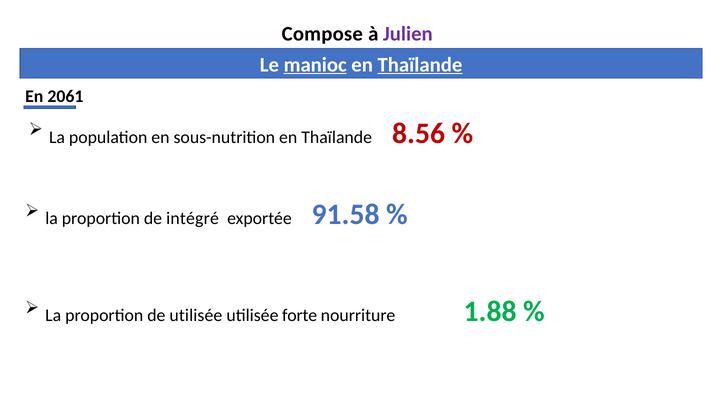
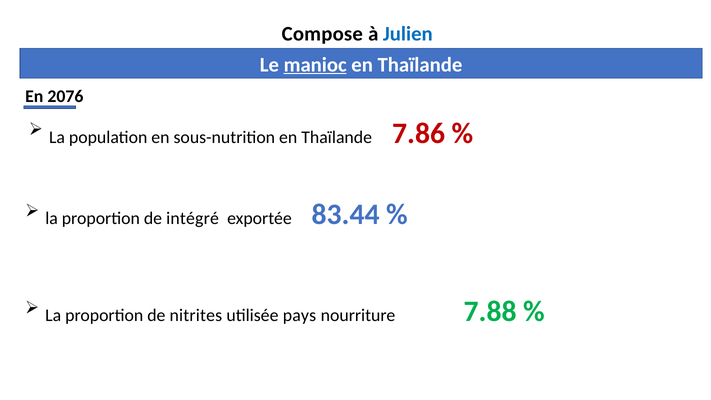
Julien colour: purple -> blue
Thaïlande at (420, 65) underline: present -> none
2061: 2061 -> 2076
8.56: 8.56 -> 7.86
91.58: 91.58 -> 83.44
de utilisée: utilisée -> nitrites
forte: forte -> pays
1.88: 1.88 -> 7.88
